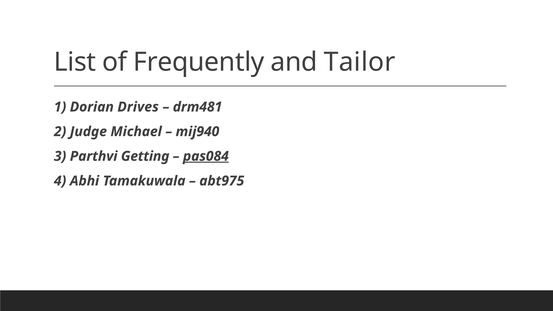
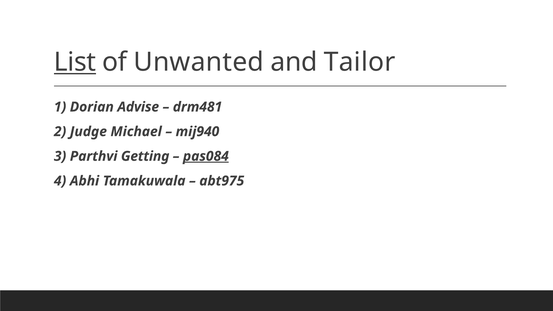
List underline: none -> present
Frequently: Frequently -> Unwanted
Drives: Drives -> Advise
